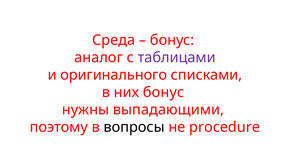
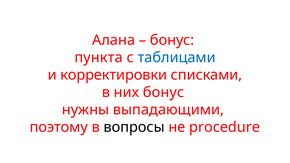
Среда: Среда -> Алана
аналог: аналог -> пункта
таблицами colour: purple -> blue
оригинального: оригинального -> корректировки
